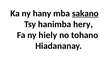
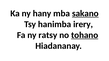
hery: hery -> irery
hiely: hiely -> ratsy
tohano underline: none -> present
